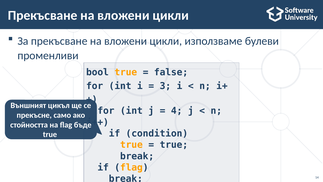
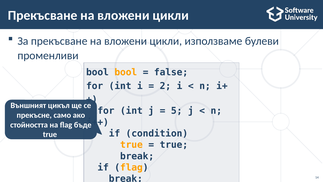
bool true: true -> bool
3: 3 -> 2
4: 4 -> 5
